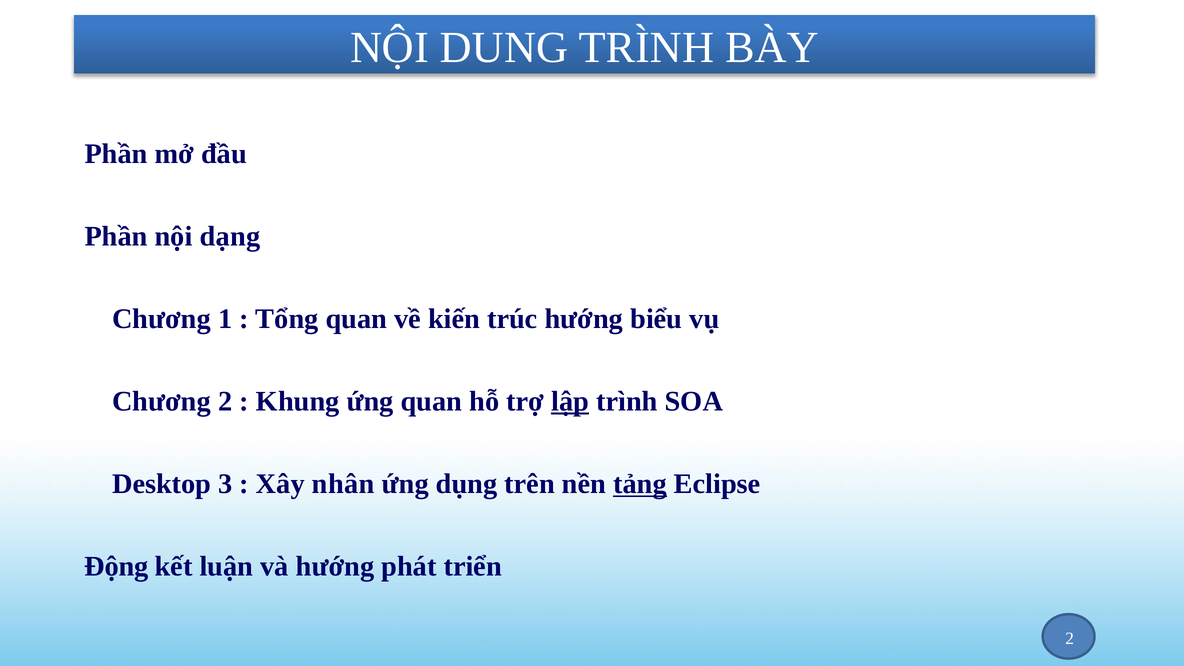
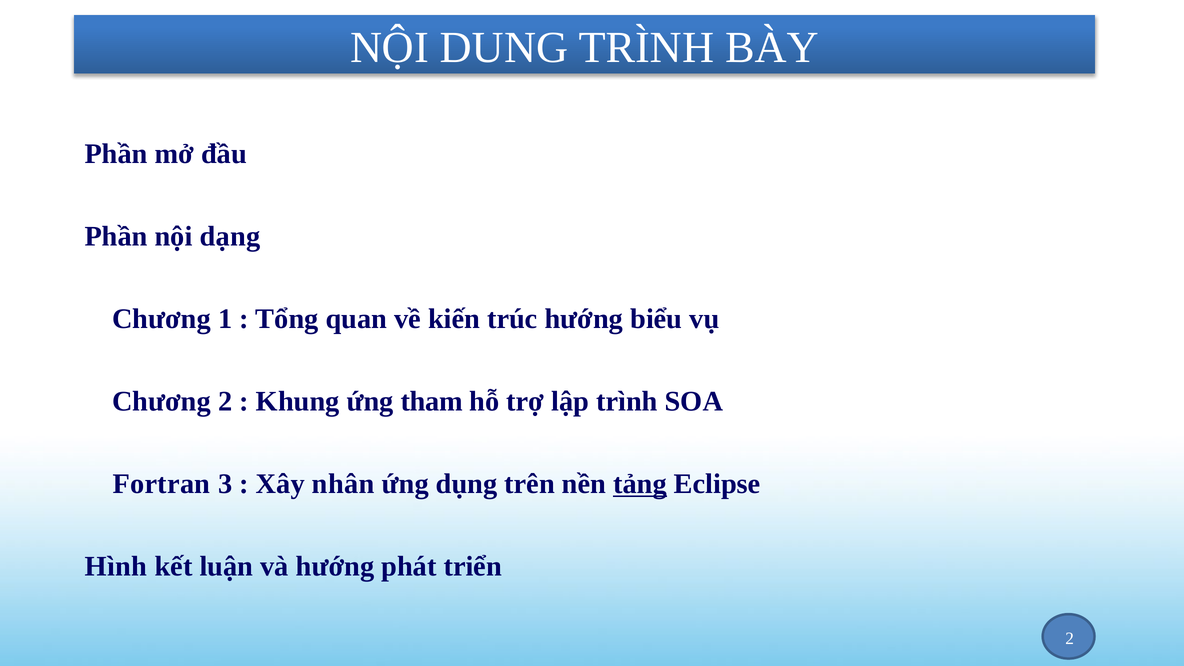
ứng quan: quan -> tham
lập underline: present -> none
Desktop: Desktop -> Fortran
Động: Động -> Hình
